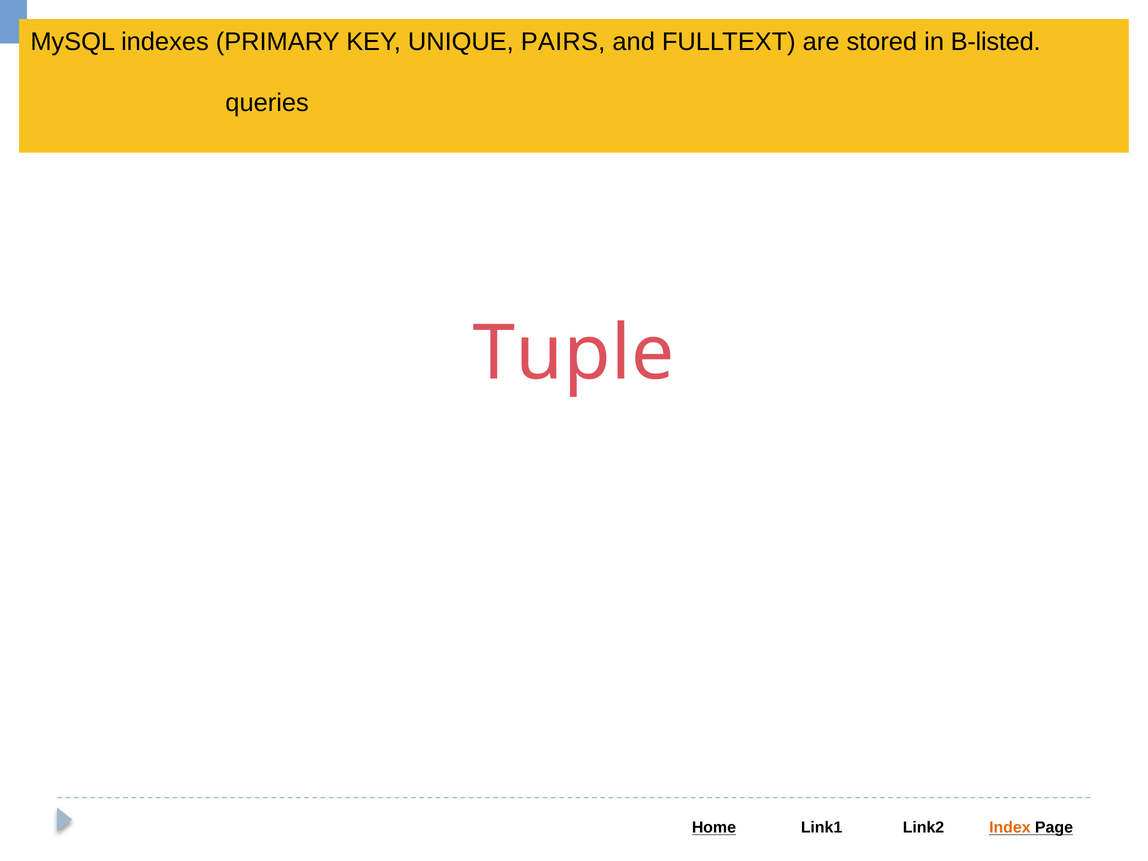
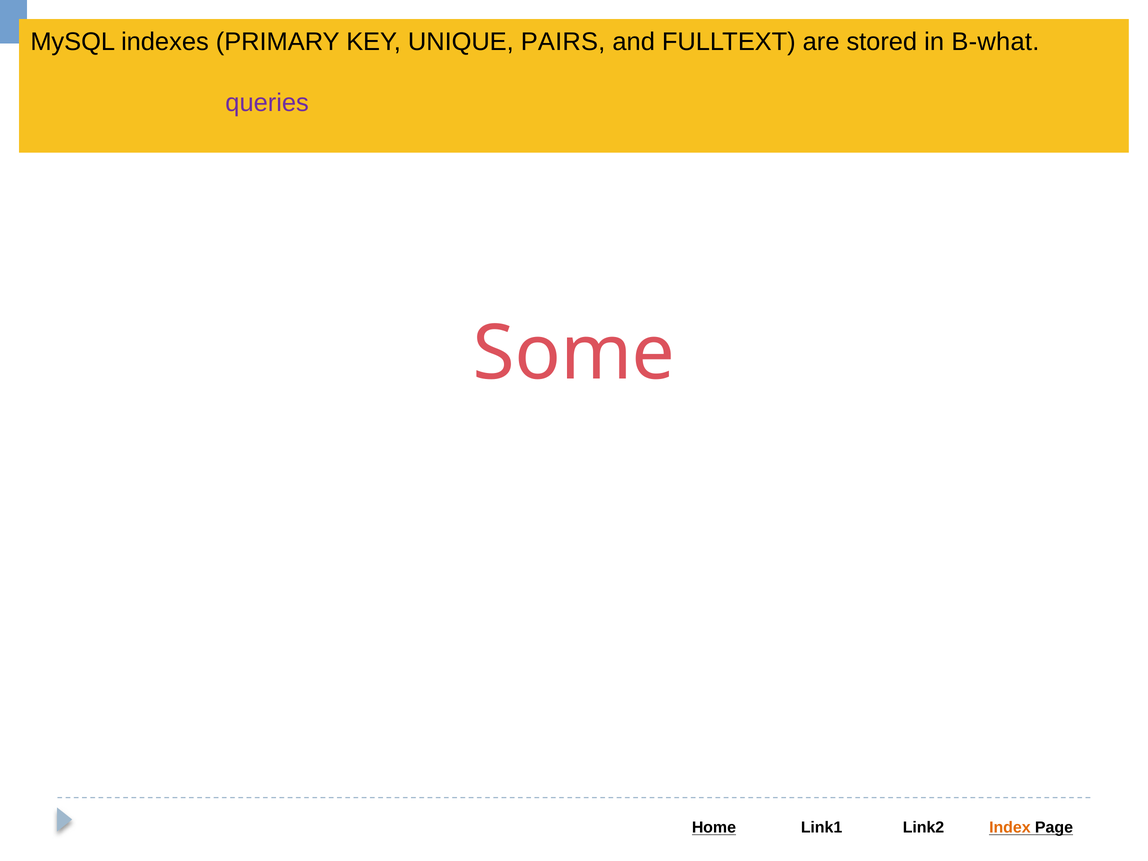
B-listed: B-listed -> B-what
queries colour: black -> purple
Tuple: Tuple -> Some
